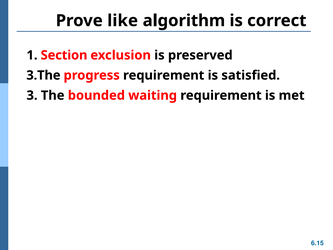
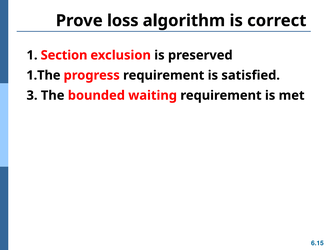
like: like -> loss
3.The: 3.The -> 1.The
